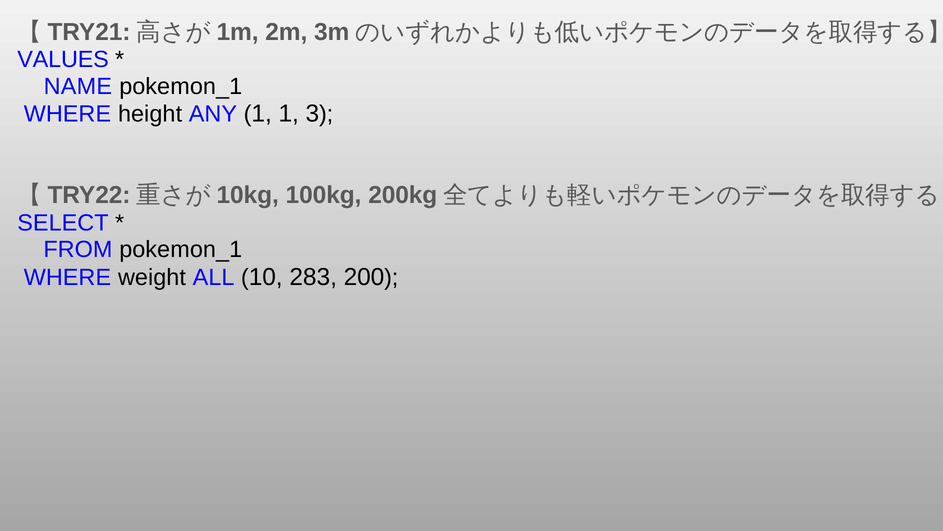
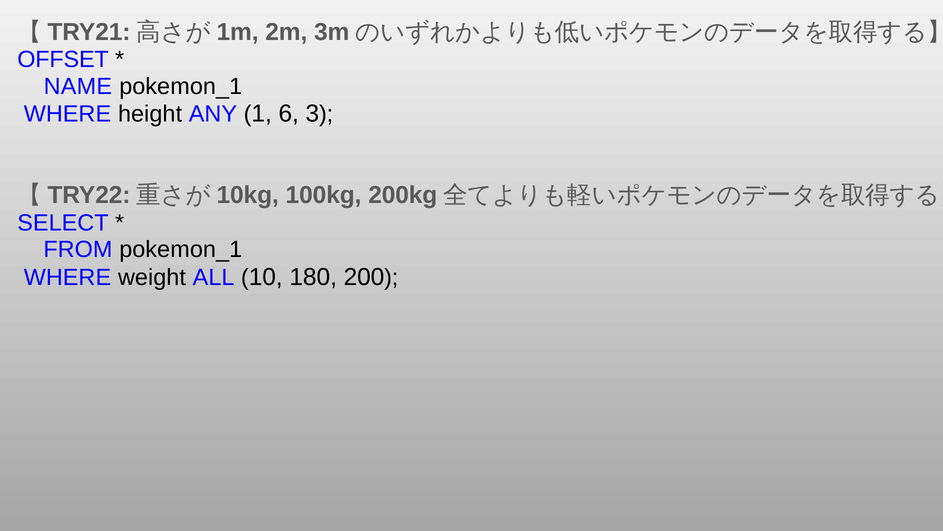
VALUES: VALUES -> OFFSET
1 1: 1 -> 6
283: 283 -> 180
